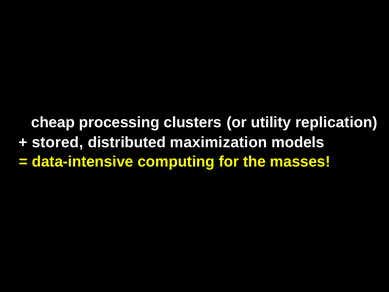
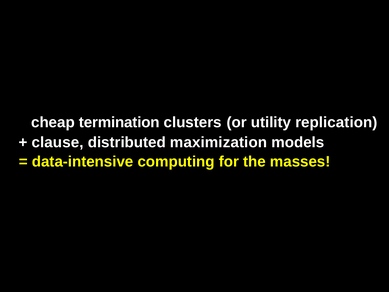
processing: processing -> termination
stored: stored -> clause
